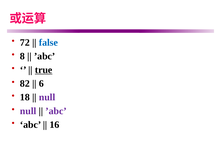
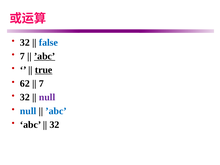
72 at (25, 42): 72 -> 32
8 at (22, 56): 8 -> 7
’abc at (45, 56) underline: none -> present
82: 82 -> 62
6 at (41, 84): 6 -> 7
18 at (25, 97): 18 -> 32
null at (28, 111) colour: purple -> blue
’abc at (56, 111) colour: purple -> blue
16 at (54, 125): 16 -> 32
